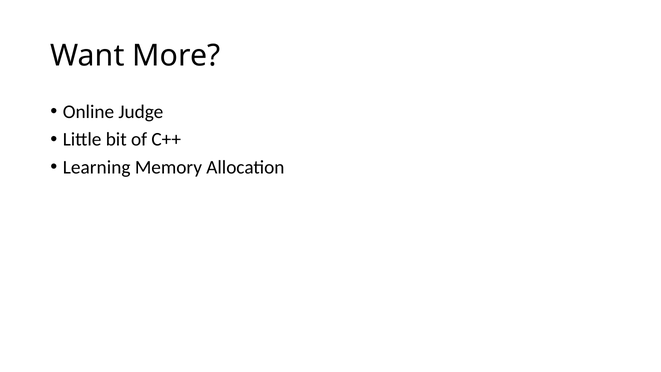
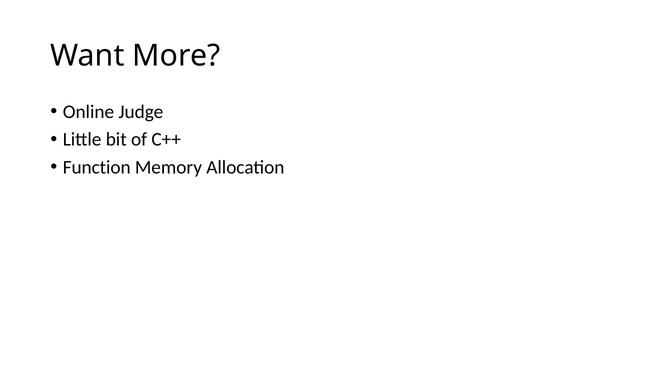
Learning: Learning -> Function
